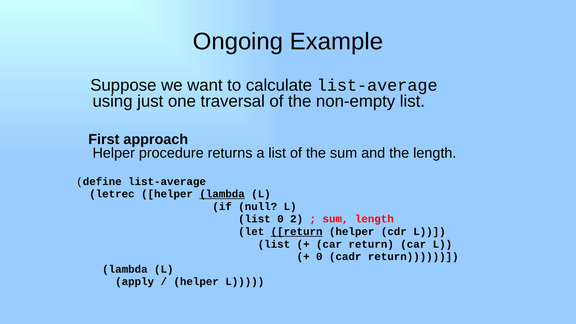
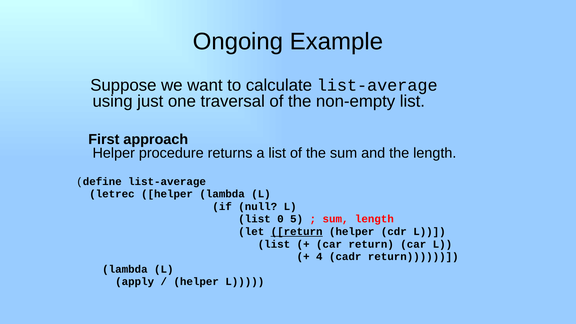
lambda at (222, 194) underline: present -> none
2: 2 -> 5
0 at (319, 257): 0 -> 4
